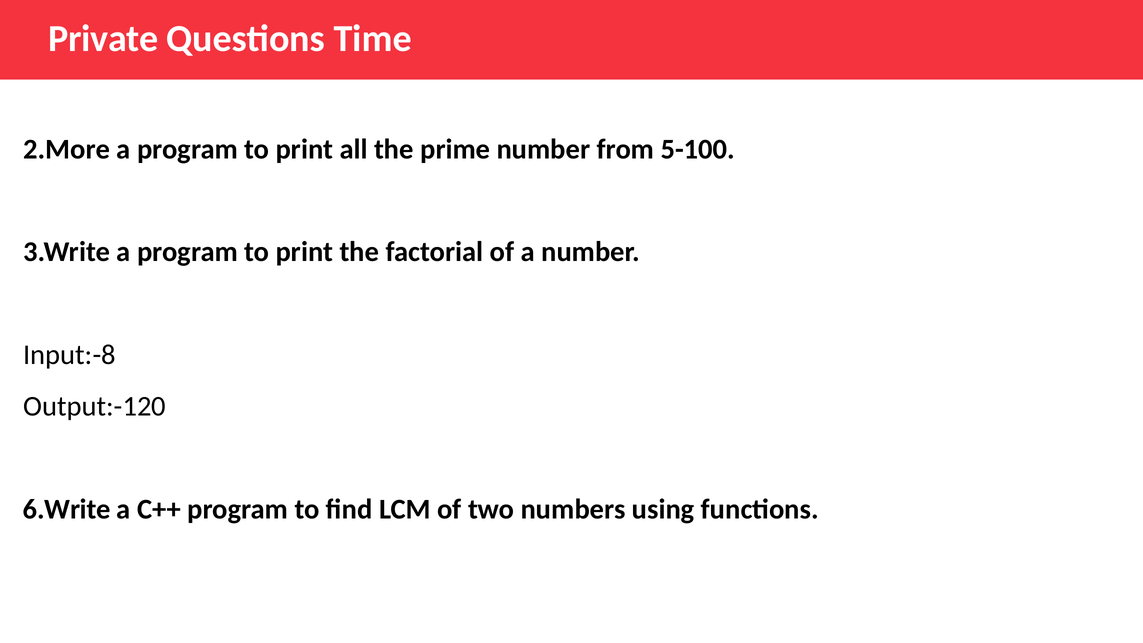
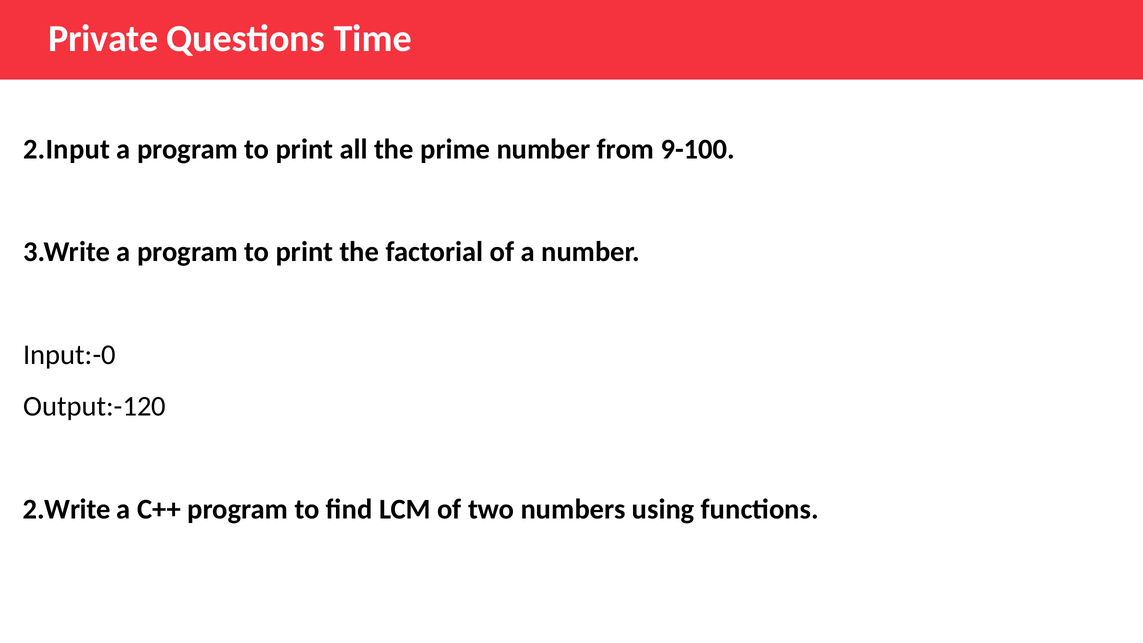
2.More: 2.More -> 2.Input
5-100: 5-100 -> 9-100
Input:-8: Input:-8 -> Input:-0
6.Write: 6.Write -> 2.Write
